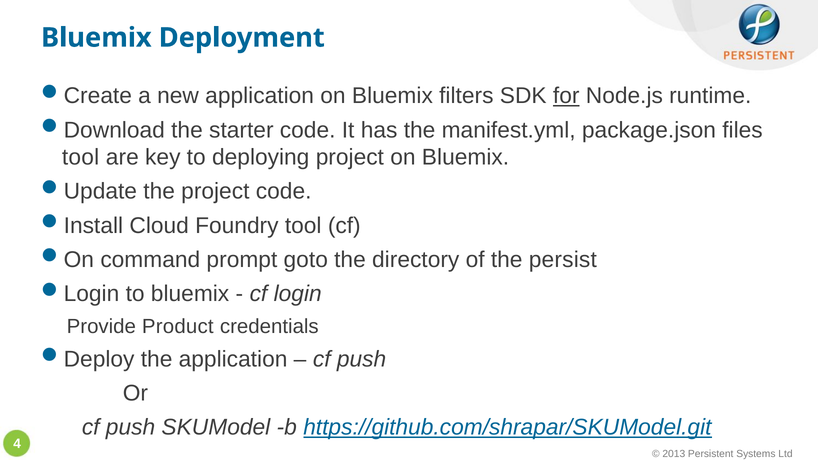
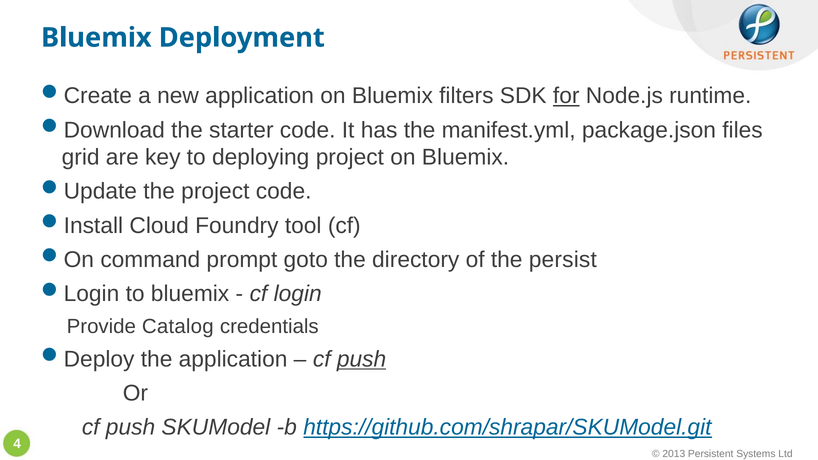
tool at (81, 157): tool -> grid
Product: Product -> Catalog
push at (362, 359) underline: none -> present
